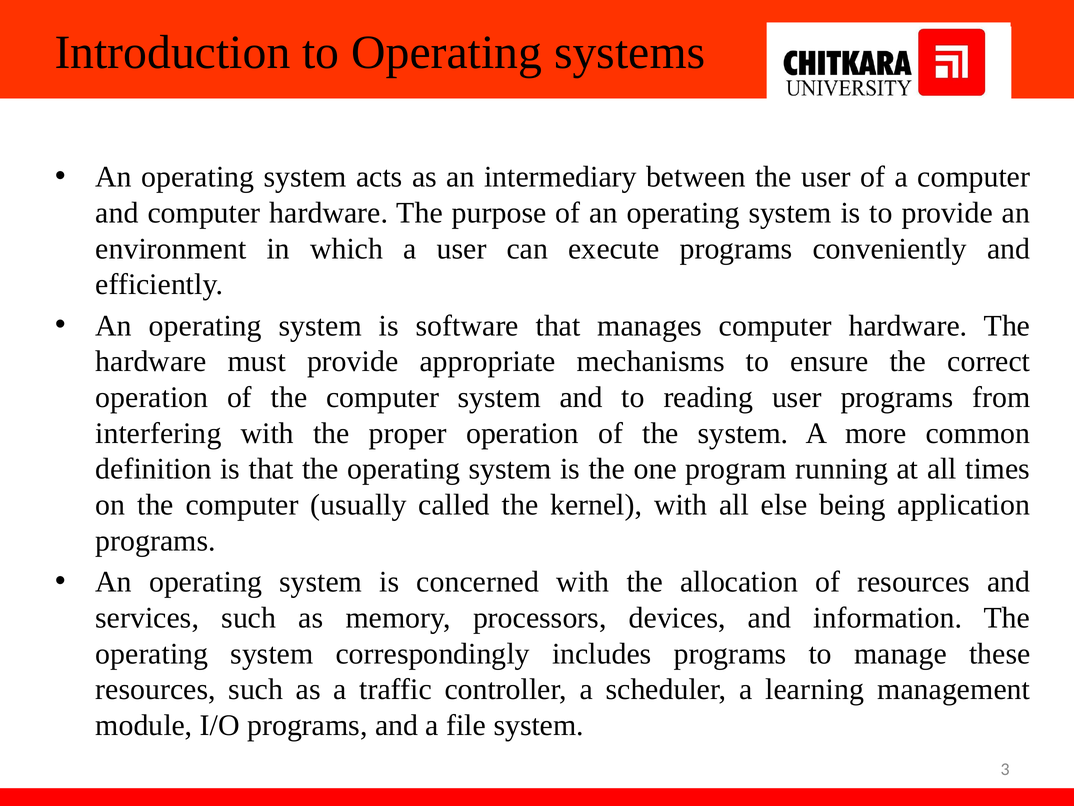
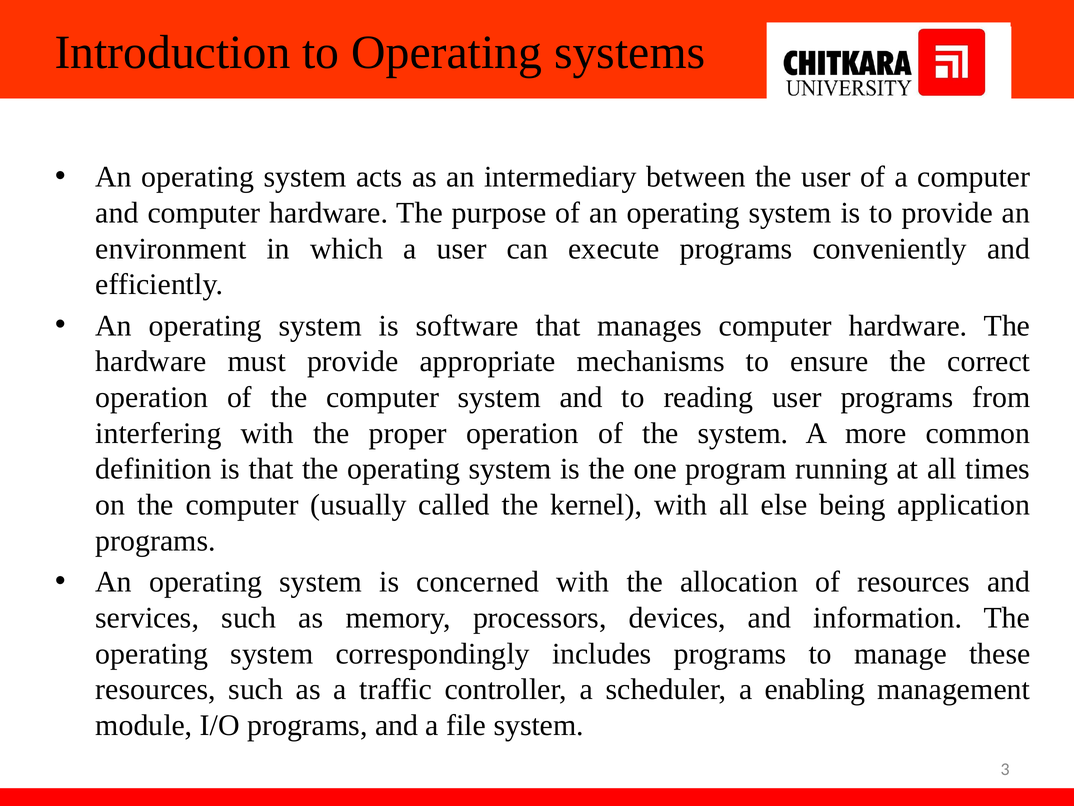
learning: learning -> enabling
